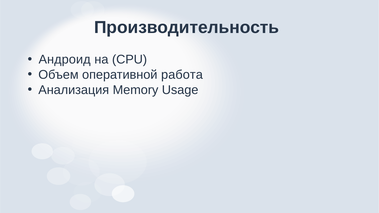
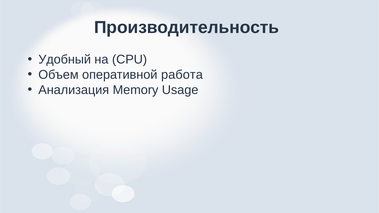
Андроид: Андроид -> Удобный
